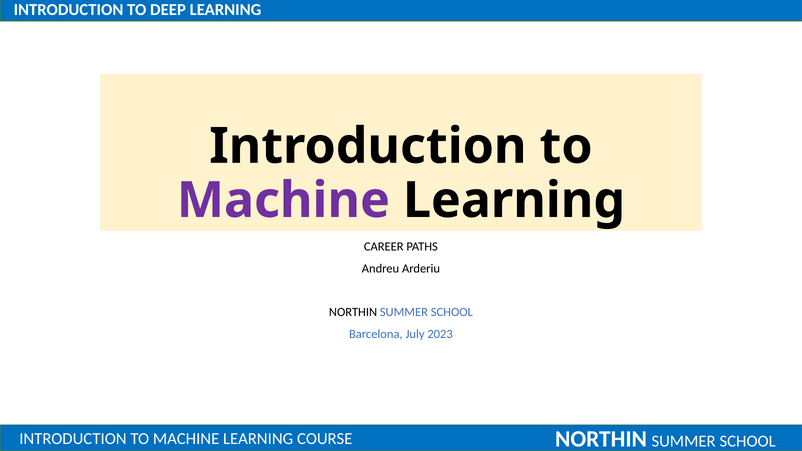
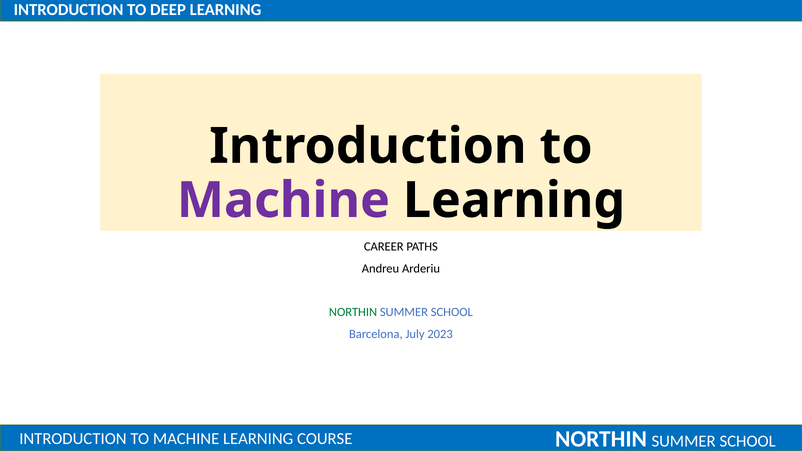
NORTHIN at (353, 312) colour: black -> green
